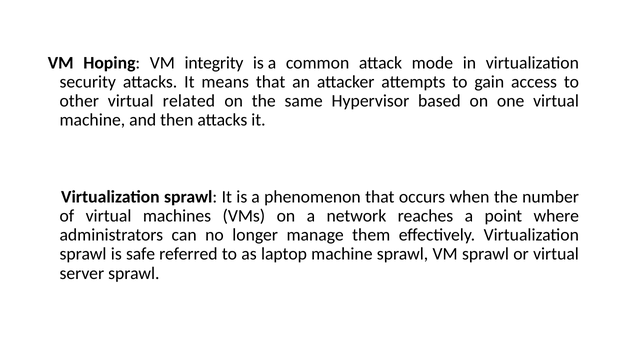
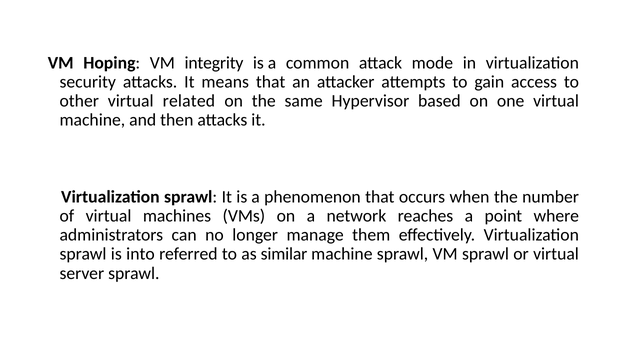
safe: safe -> into
laptop: laptop -> similar
